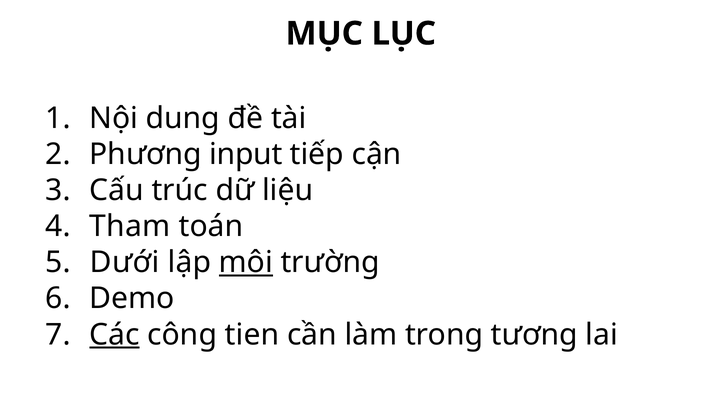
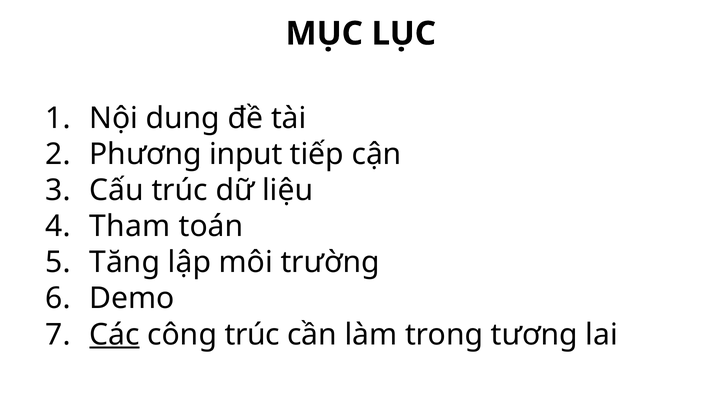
Dưới: Dưới -> Tăng
môi underline: present -> none
công tien: tien -> trúc
